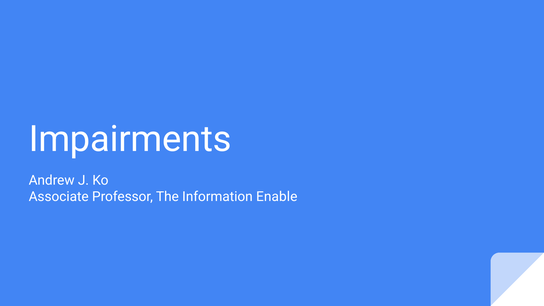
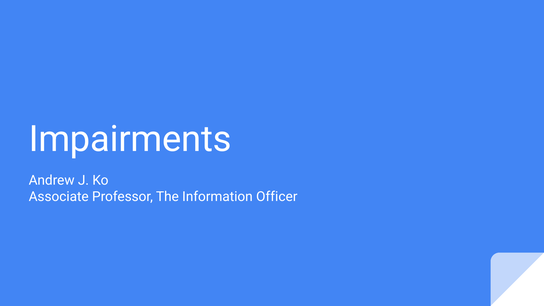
Enable: Enable -> Officer
